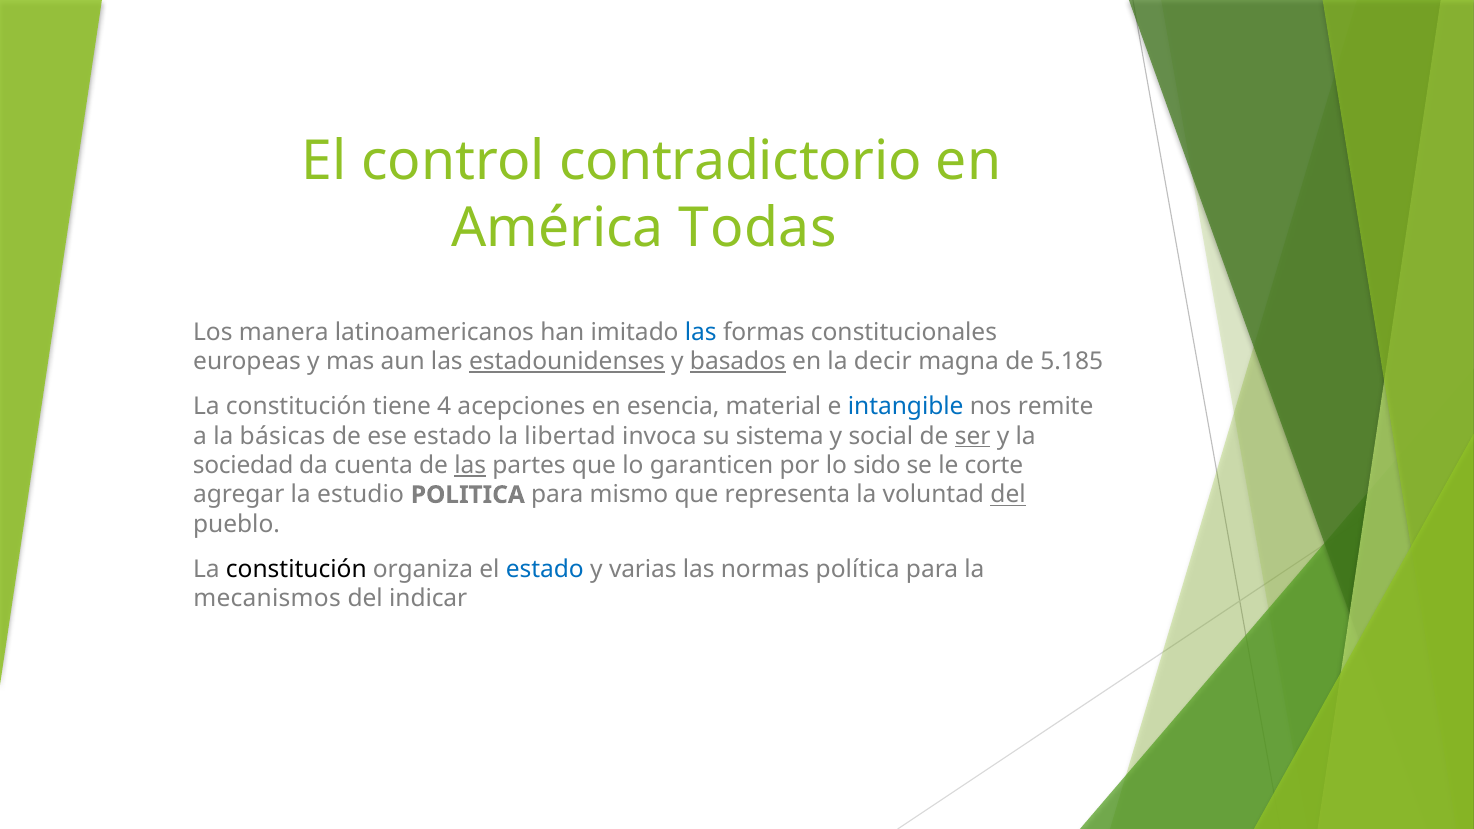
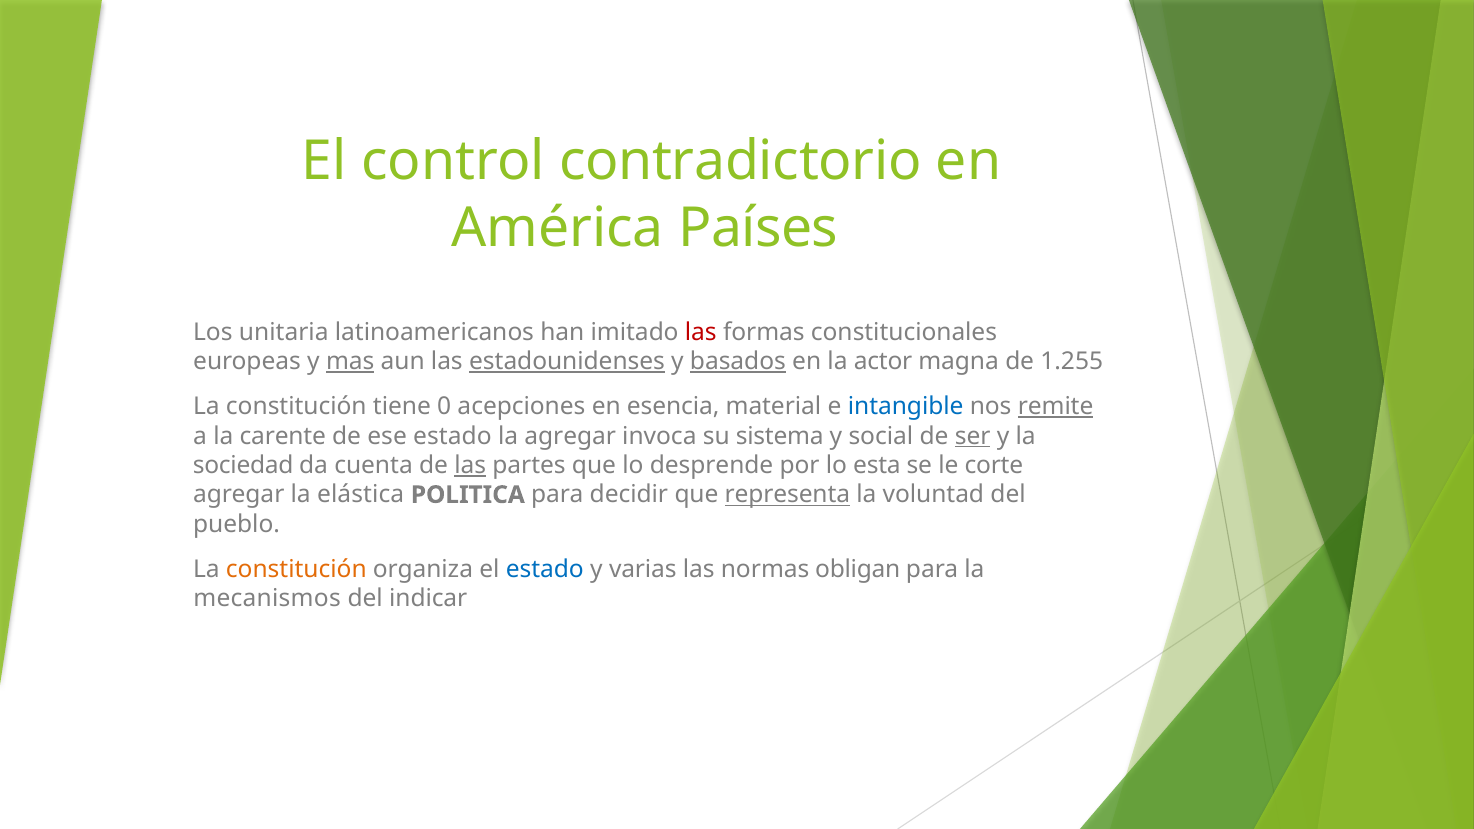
Todas: Todas -> Países
manera: manera -> unitaria
las at (701, 332) colour: blue -> red
mas underline: none -> present
decir: decir -> actor
5.185: 5.185 -> 1.255
4: 4 -> 0
remite underline: none -> present
básicas: básicas -> carente
la libertad: libertad -> agregar
garanticen: garanticen -> desprende
sido: sido -> esta
estudio: estudio -> elástica
mismo: mismo -> decidir
representa underline: none -> present
del at (1008, 495) underline: present -> none
constitución at (296, 569) colour: black -> orange
política: política -> obligan
